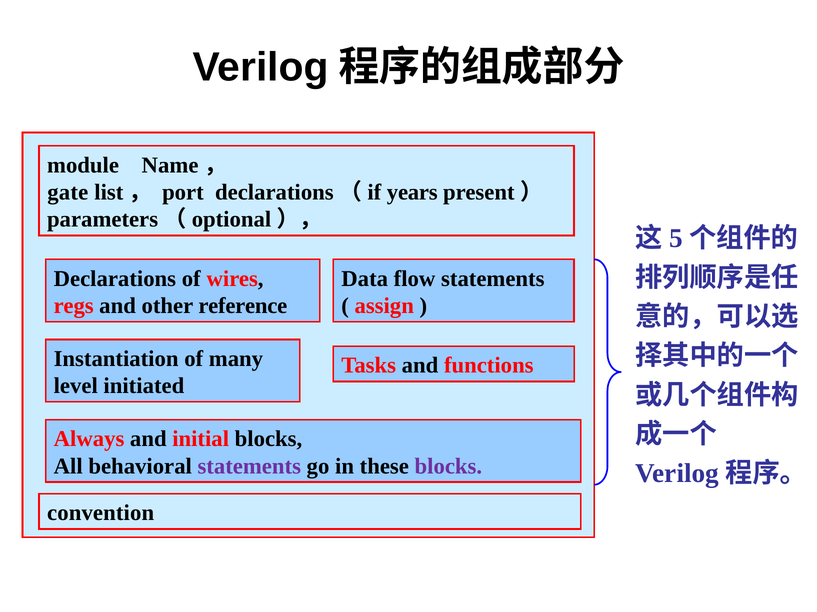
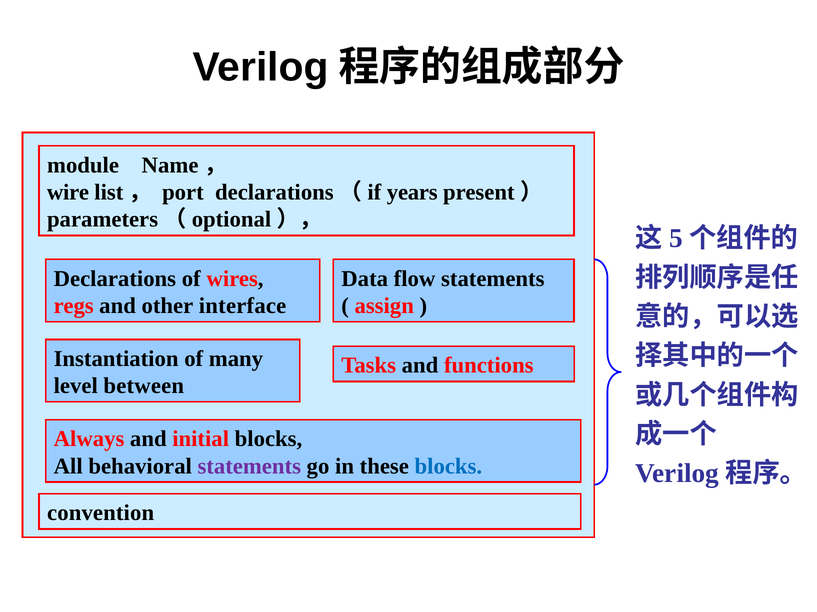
gate: gate -> wire
reference: reference -> interface
initiated: initiated -> between
blocks at (448, 467) colour: purple -> blue
